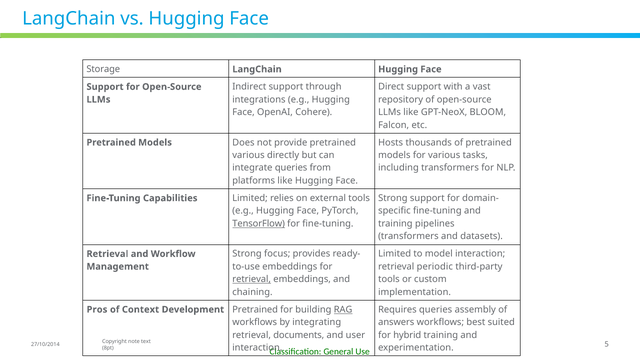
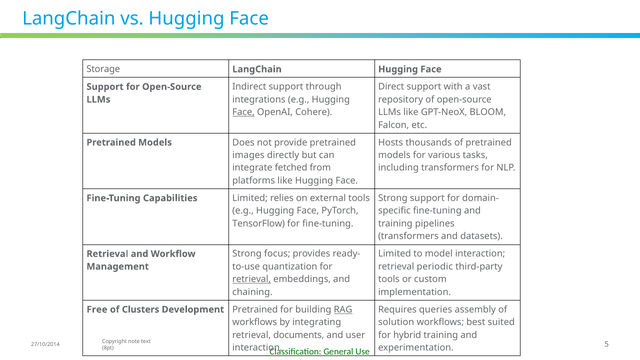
Face at (244, 112) underline: none -> present
various at (248, 155): various -> images
integrate queries: queries -> fetched
TensorFlow underline: present -> none
embeddings at (290, 267): embeddings -> quantization
Pros: Pros -> Free
Context: Context -> Clusters
answers: answers -> solution
